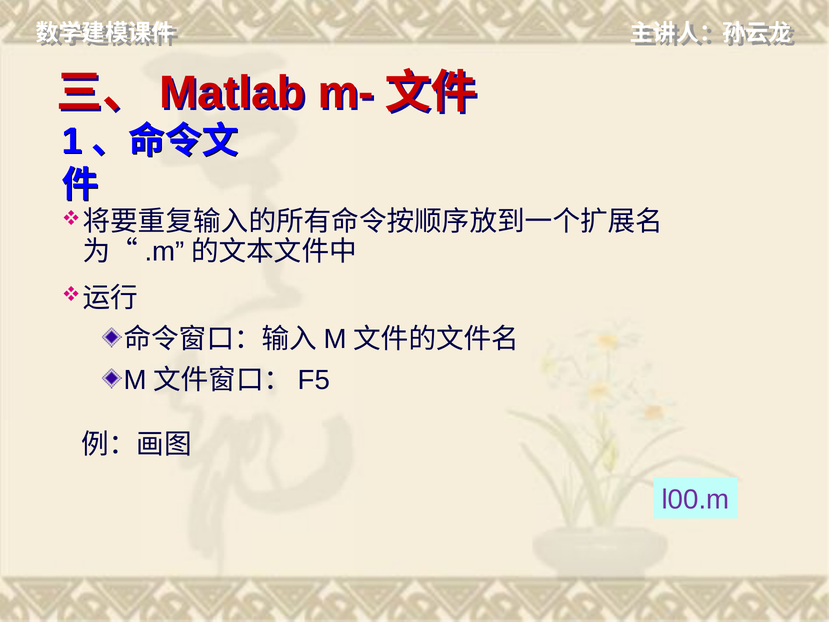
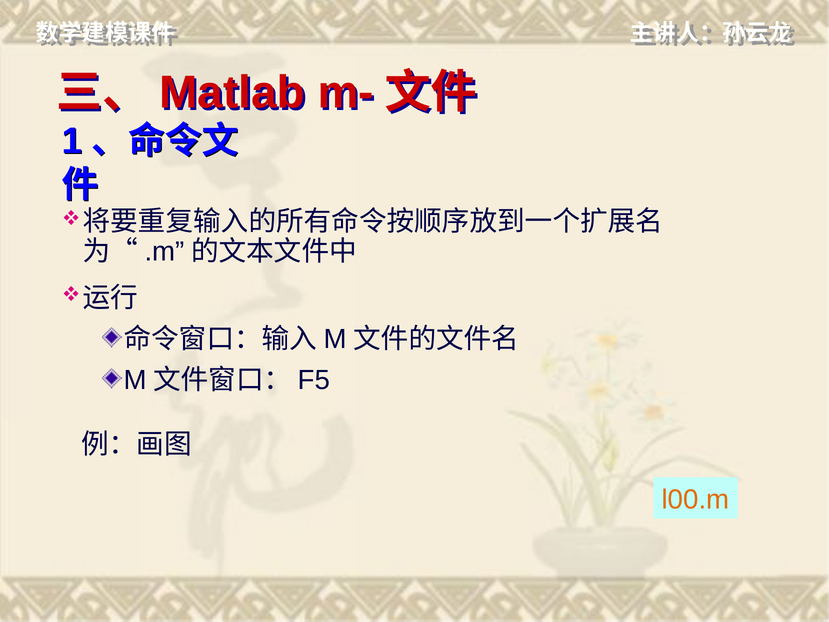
l00.m colour: purple -> orange
